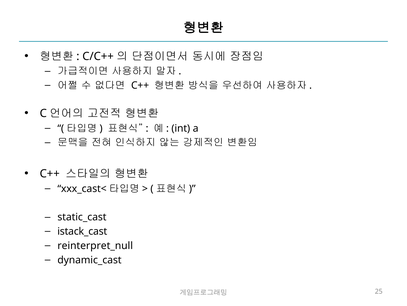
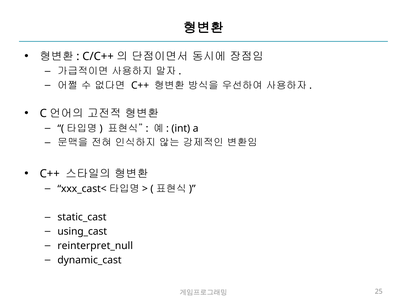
istack_cast: istack_cast -> using_cast
